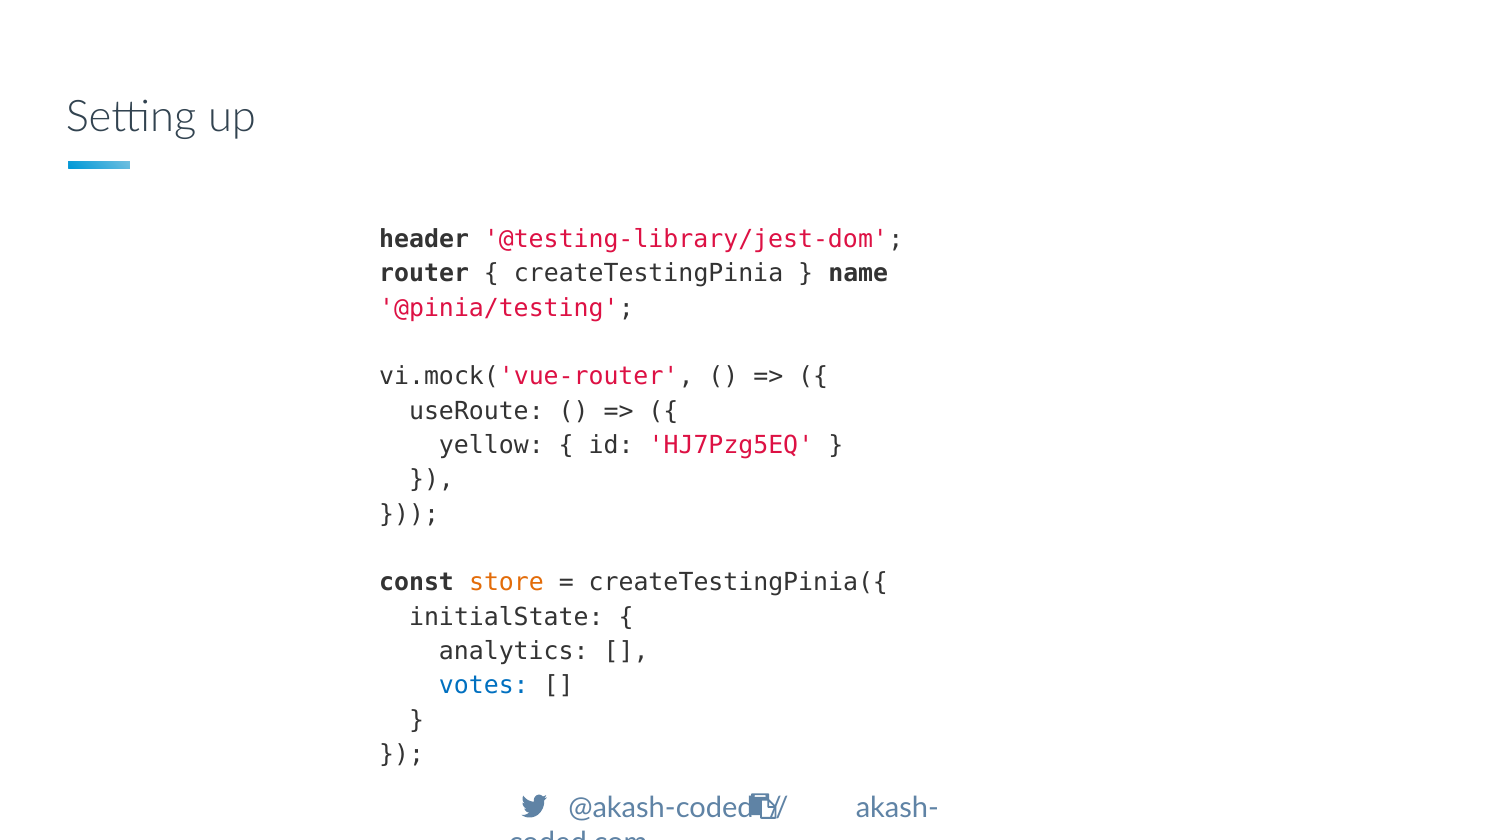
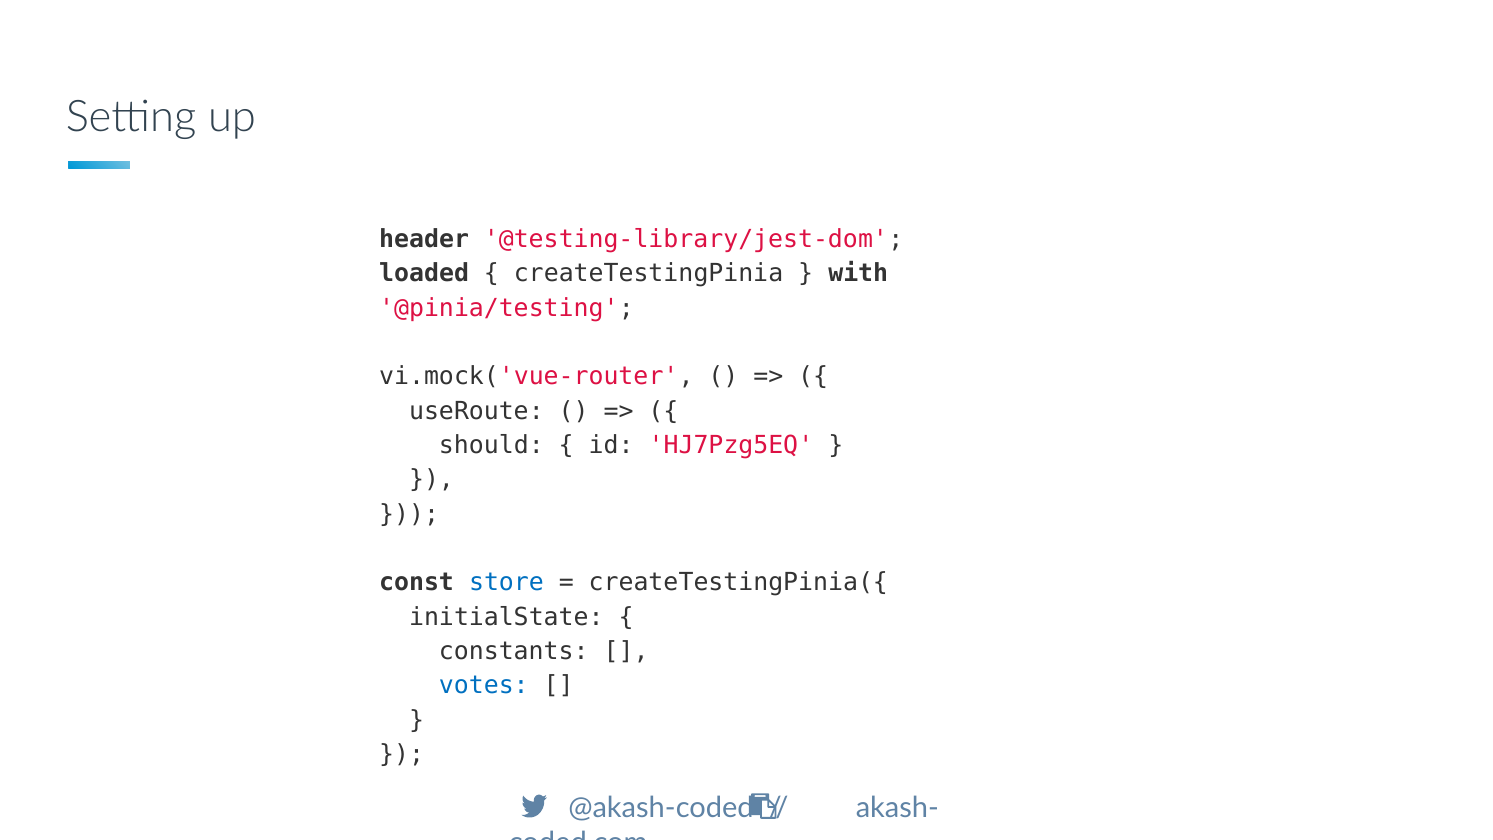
router: router -> loaded
name: name -> with
yellow: yellow -> should
store colour: orange -> blue
analytics: analytics -> constants
